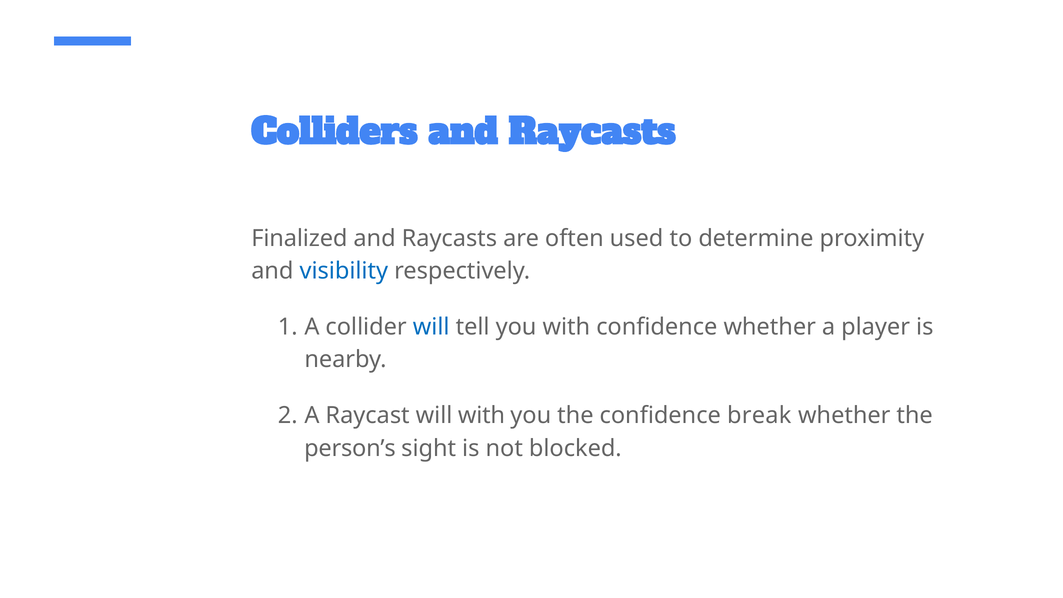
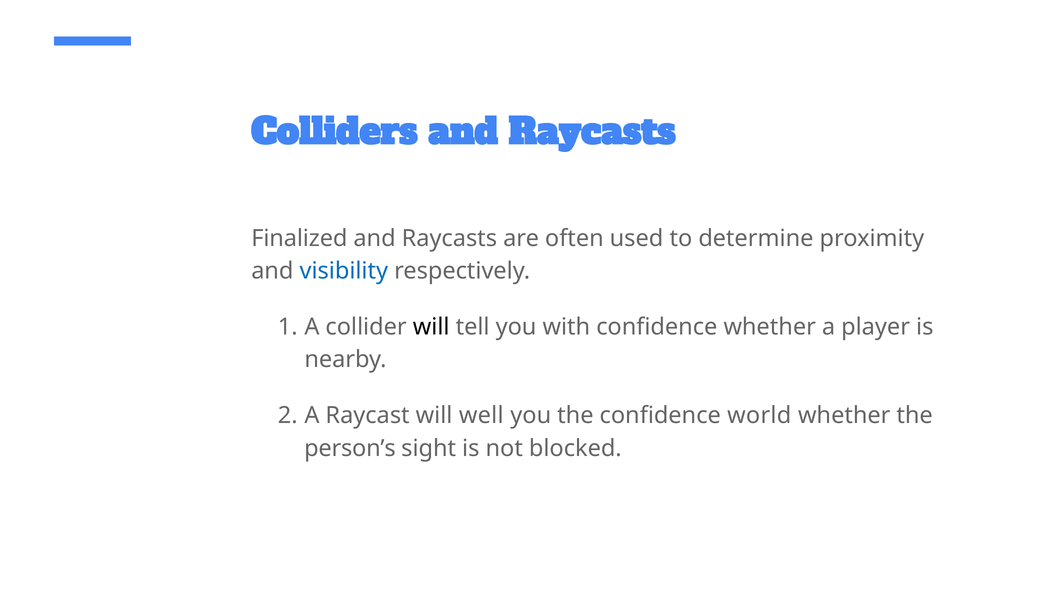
will at (431, 327) colour: blue -> black
will with: with -> well
break: break -> world
